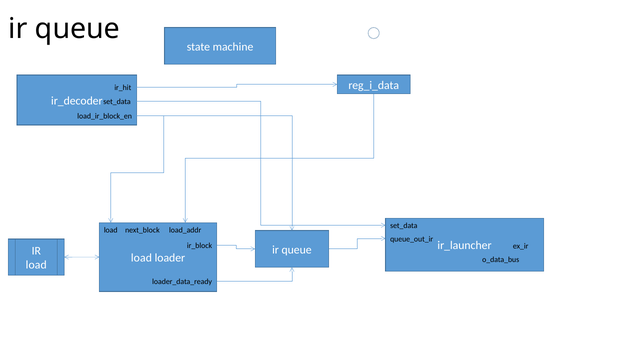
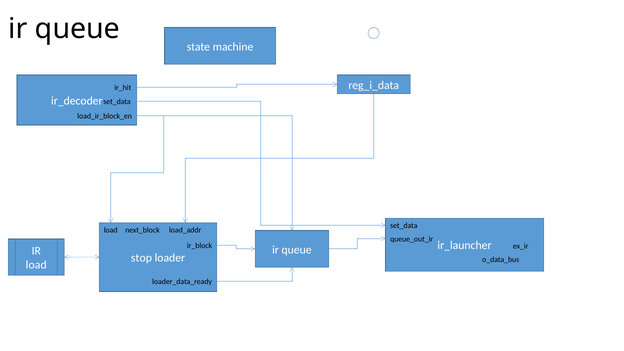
load at (141, 258): load -> stop
